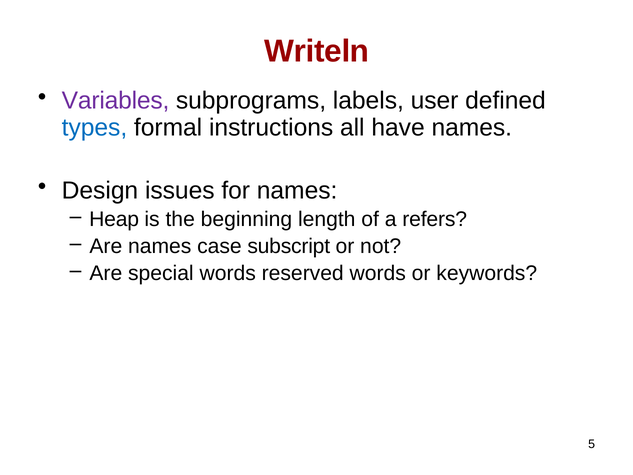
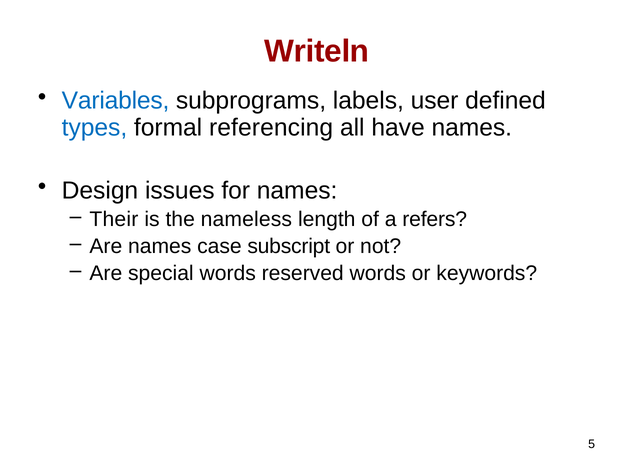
Variables colour: purple -> blue
instructions: instructions -> referencing
Heap: Heap -> Their
beginning: beginning -> nameless
